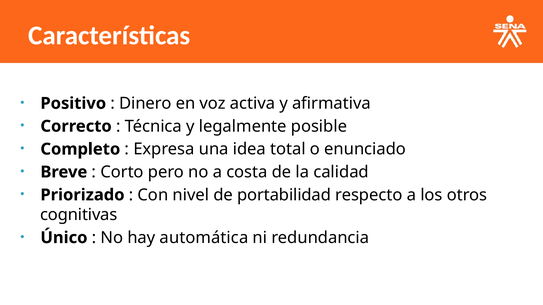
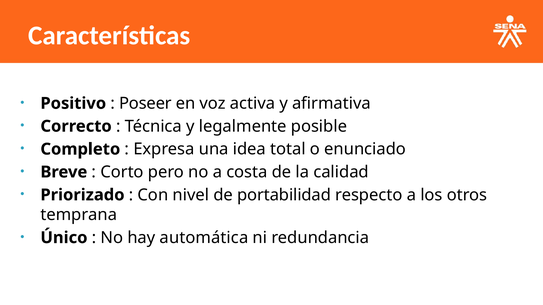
Dinero: Dinero -> Poseer
cognitivas: cognitivas -> temprana
